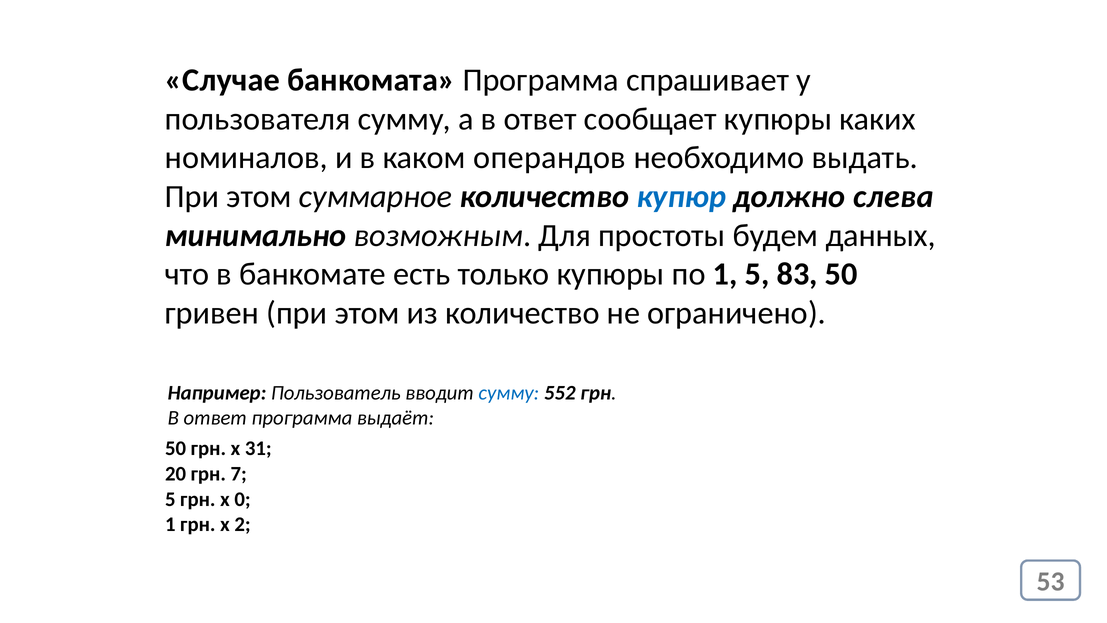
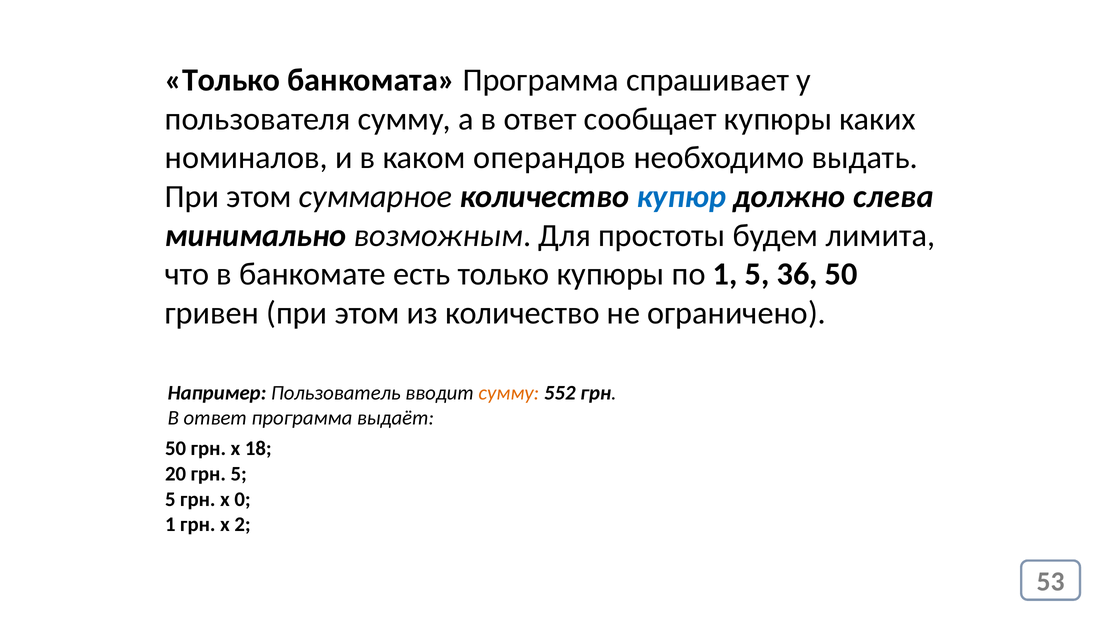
Случае at (222, 80): Случае -> Только
данных: данных -> лимита
83: 83 -> 36
сумму at (509, 393) colour: blue -> orange
31: 31 -> 18
грн 7: 7 -> 5
